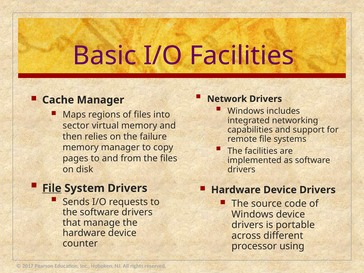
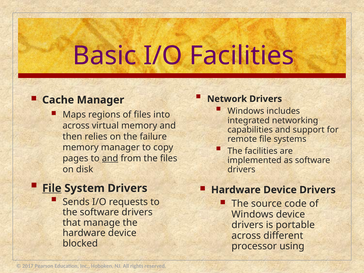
sector at (76, 126): sector -> across
and at (110, 158) underline: none -> present
counter: counter -> blocked
